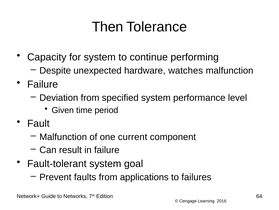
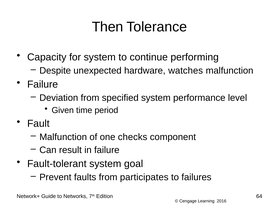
current: current -> checks
applications: applications -> participates
